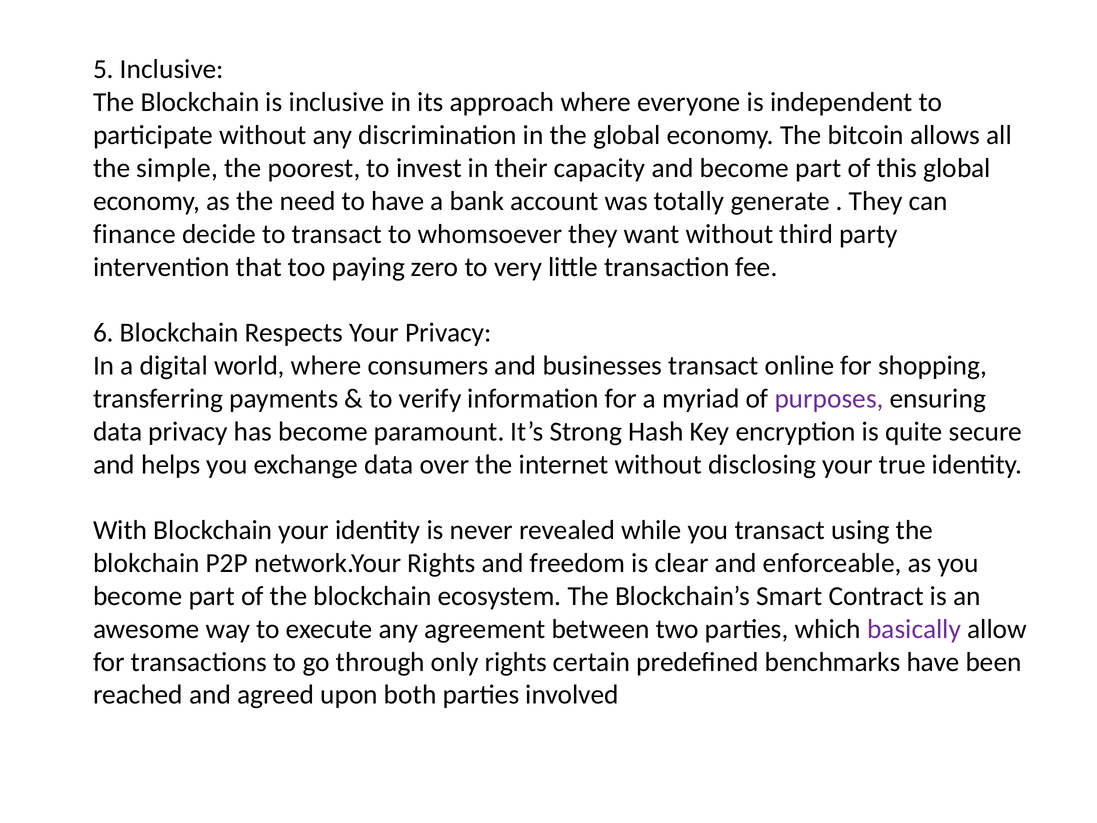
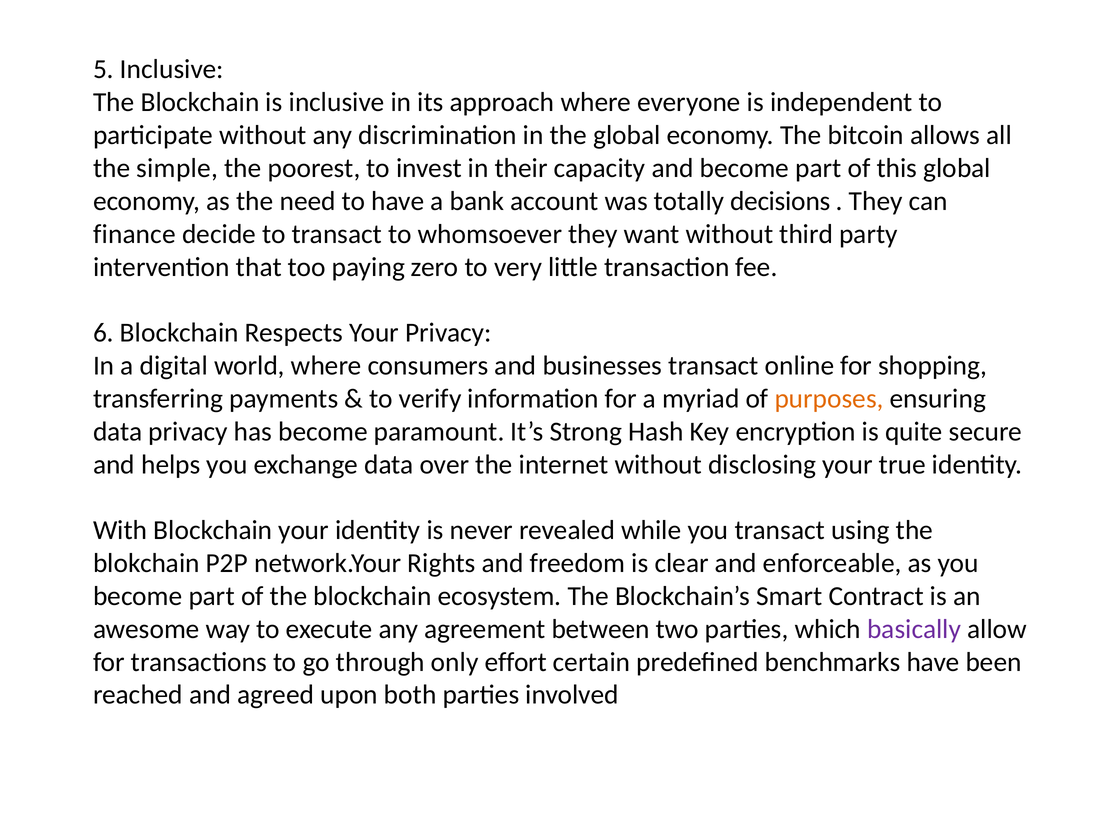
generate: generate -> decisions
purposes colour: purple -> orange
only rights: rights -> effort
